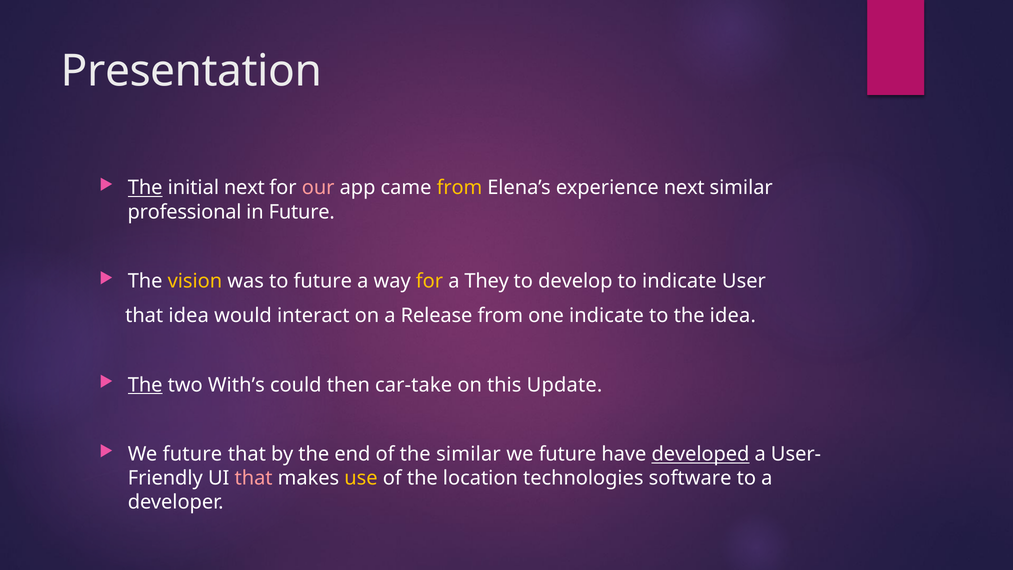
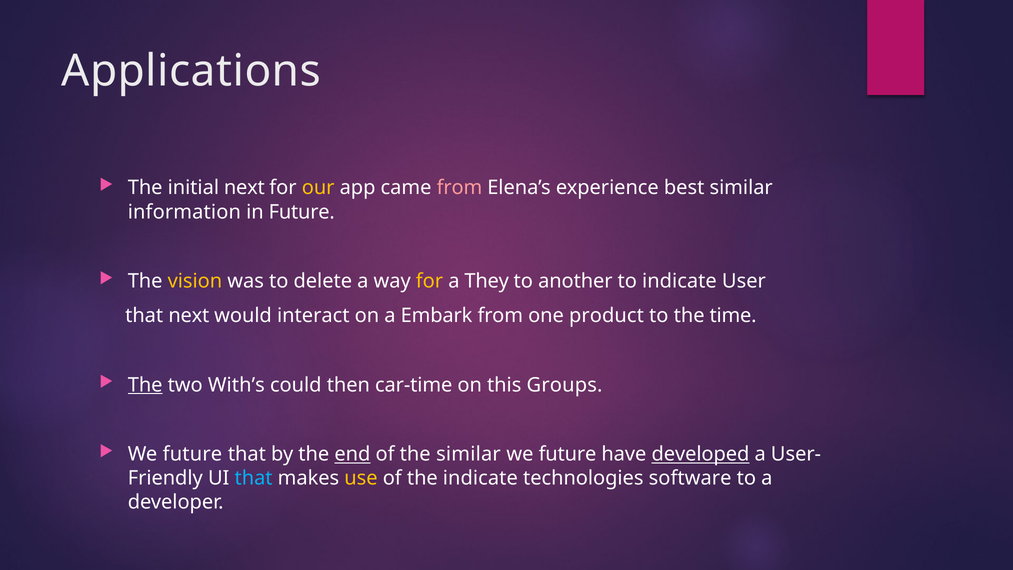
Presentation: Presentation -> Applications
The at (145, 188) underline: present -> none
our colour: pink -> yellow
from at (459, 188) colour: yellow -> pink
experience next: next -> best
professional: professional -> information
to future: future -> delete
develop: develop -> another
that idea: idea -> next
Release: Release -> Embark
one indicate: indicate -> product
the idea: idea -> time
car-take: car-take -> car-time
Update: Update -> Groups
end underline: none -> present
that at (254, 478) colour: pink -> light blue
the location: location -> indicate
